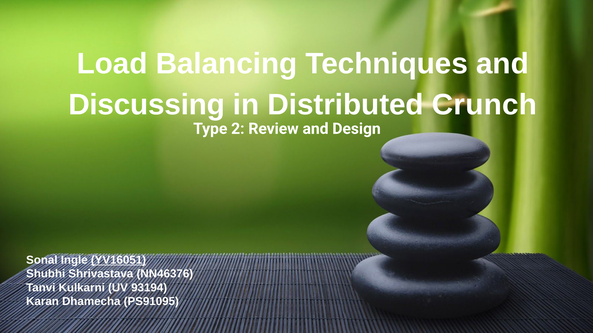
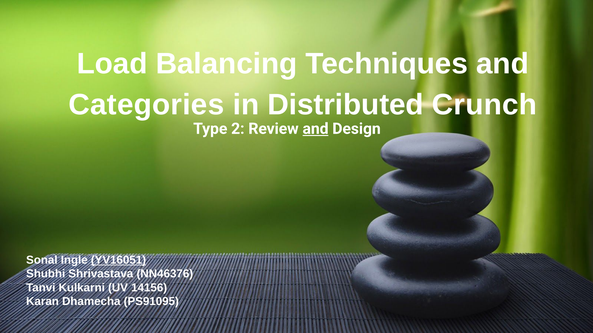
Discussing: Discussing -> Categories
and at (316, 129) underline: none -> present
93194: 93194 -> 14156
